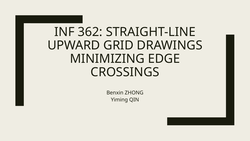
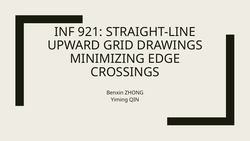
362: 362 -> 921
